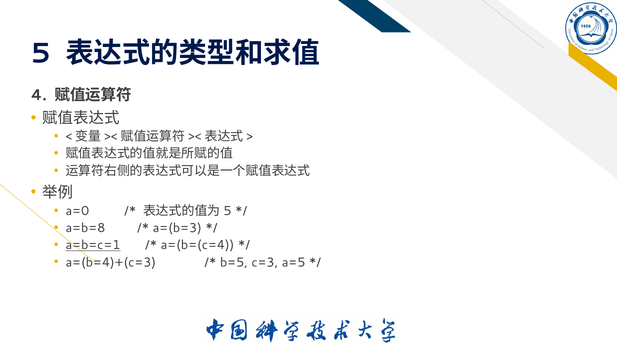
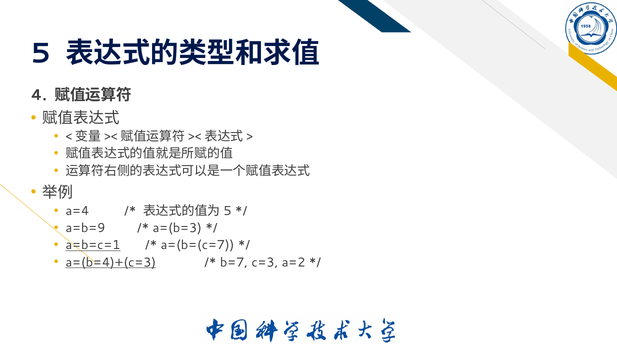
a=0: a=0 -> a=4
a=b=8: a=b=8 -> a=b=9
a=(b=(c=4: a=(b=(c=4 -> a=(b=(c=7
a=(b=4)+(c=3 underline: none -> present
b=5: b=5 -> b=7
a=5: a=5 -> a=2
